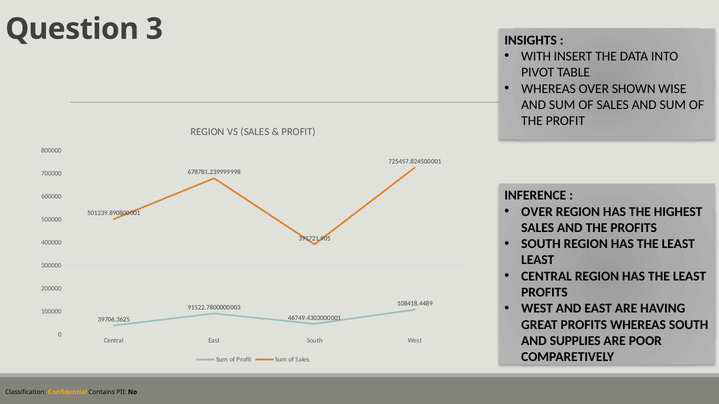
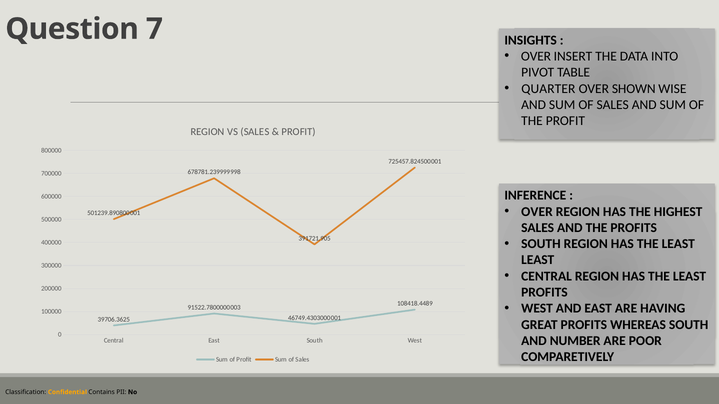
3: 3 -> 7
WITH at (536, 56): WITH -> OVER
WHEREAS at (548, 89): WHEREAS -> QUARTER
SUPPLIES: SUPPLIES -> NUMBER
